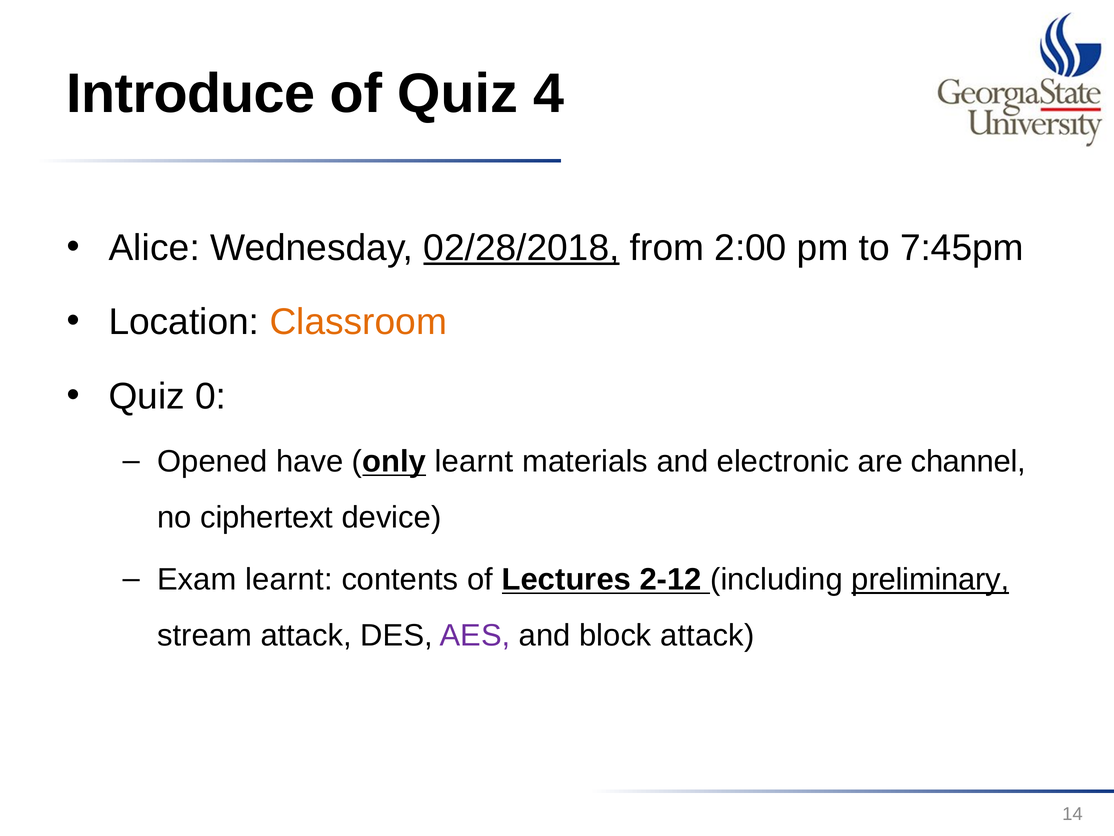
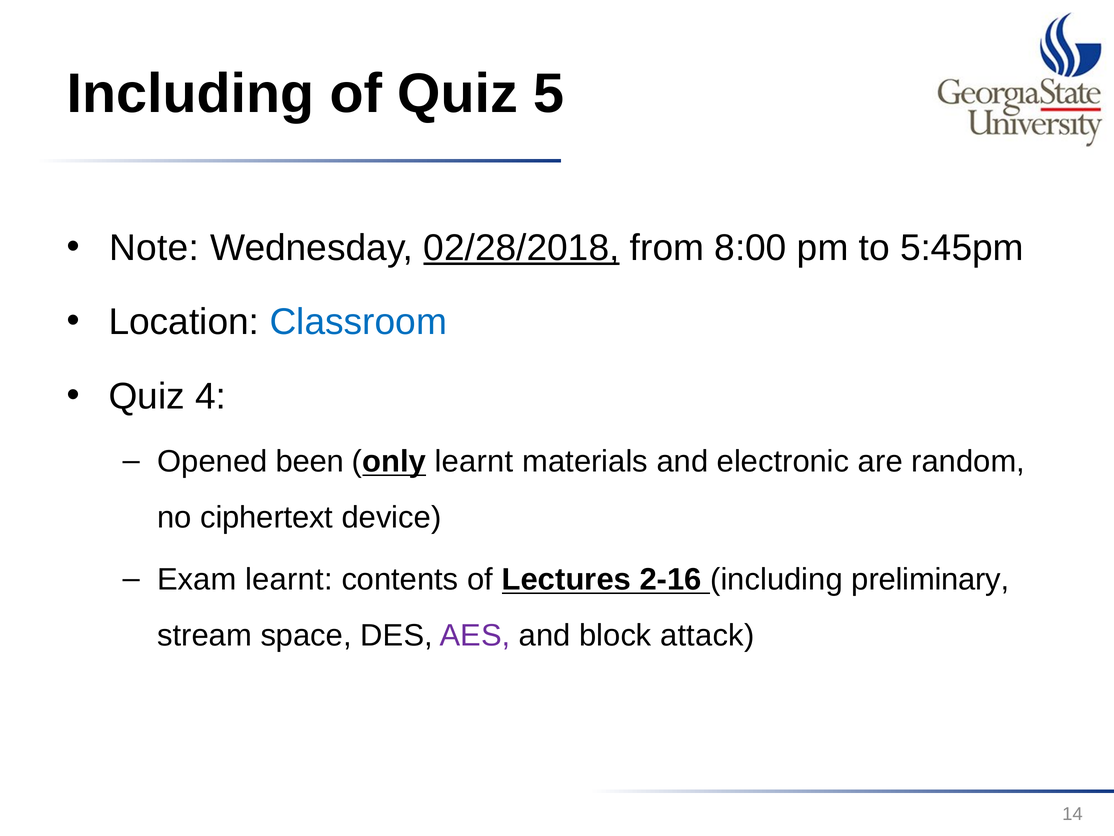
Introduce at (191, 94): Introduce -> Including
4: 4 -> 5
Alice: Alice -> Note
2:00: 2:00 -> 8:00
7:45pm: 7:45pm -> 5:45pm
Classroom colour: orange -> blue
0: 0 -> 4
have: have -> been
channel: channel -> random
2-12: 2-12 -> 2-16
preliminary underline: present -> none
stream attack: attack -> space
